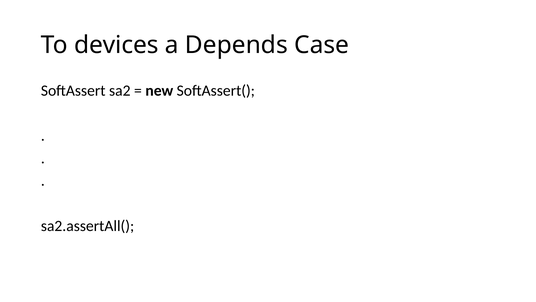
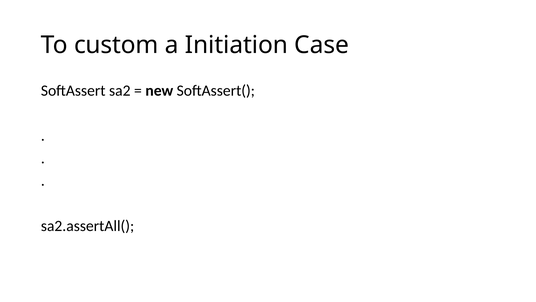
devices: devices -> custom
Depends: Depends -> Initiation
